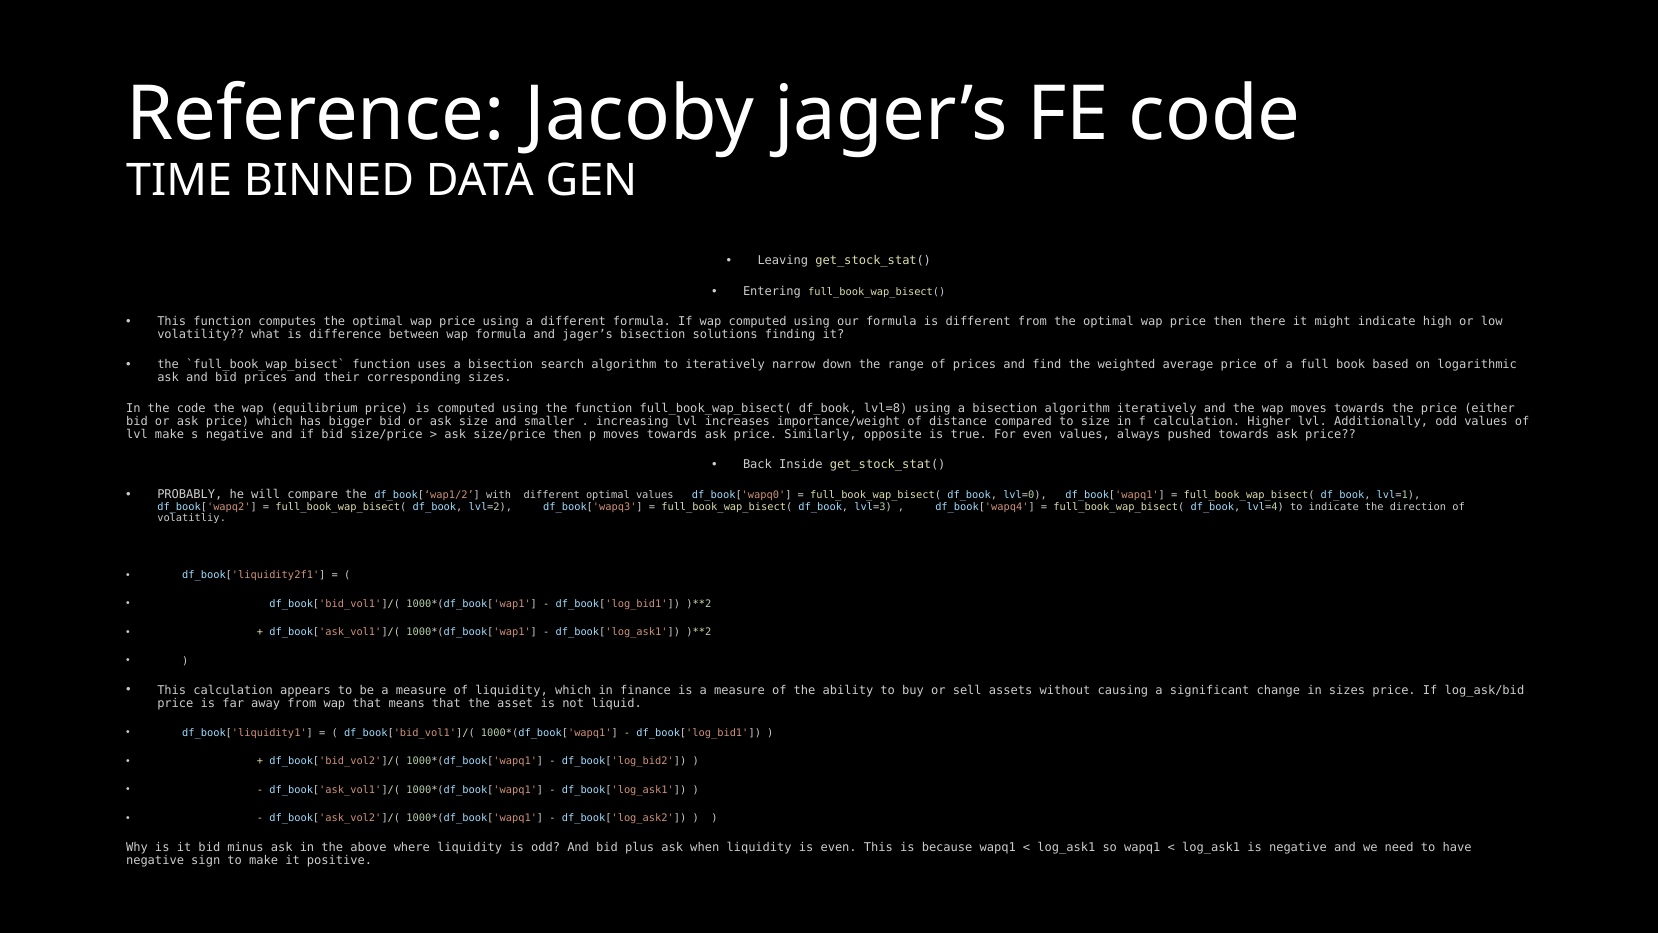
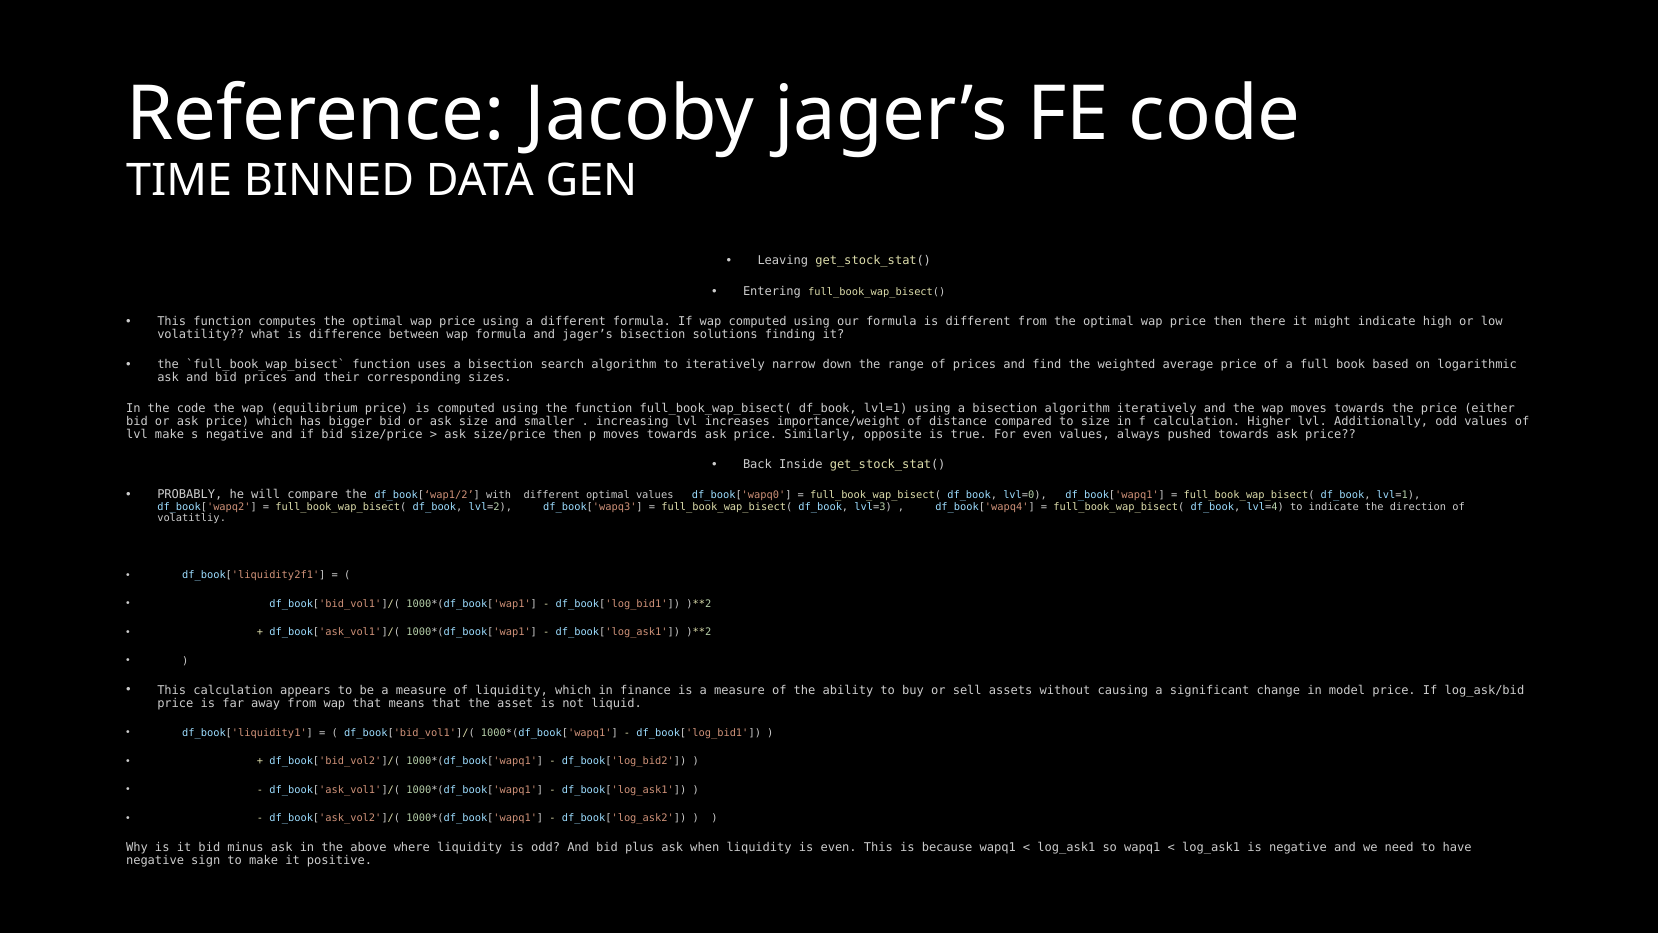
function full_book_wap_bisect( df_book lvl=8: lvl=8 -> lvl=1
in sizes: sizes -> model
